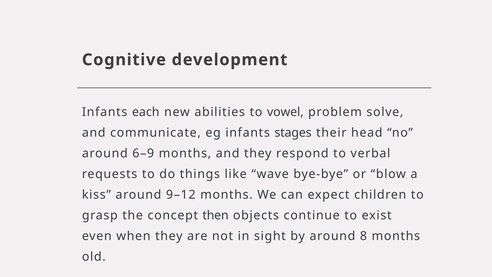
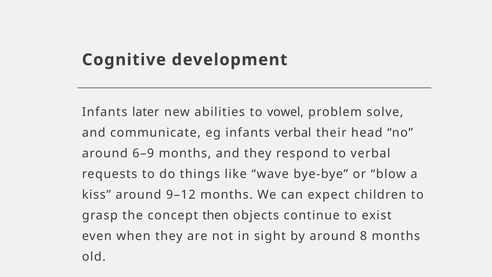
each: each -> later
infants stages: stages -> verbal
